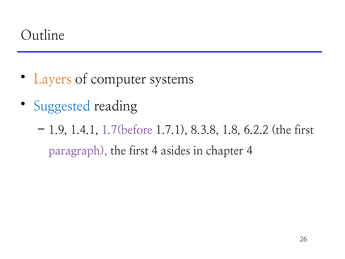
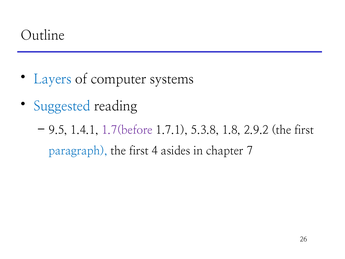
Layers colour: orange -> blue
1.9: 1.9 -> 9.5
8.3.8: 8.3.8 -> 5.3.8
6.2.2: 6.2.2 -> 2.9.2
paragraph colour: purple -> blue
chapter 4: 4 -> 7
